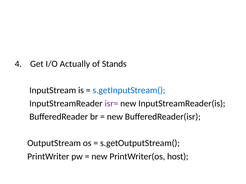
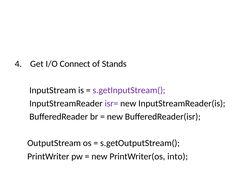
Actually: Actually -> Connect
s.getInputStream( colour: blue -> purple
host: host -> into
